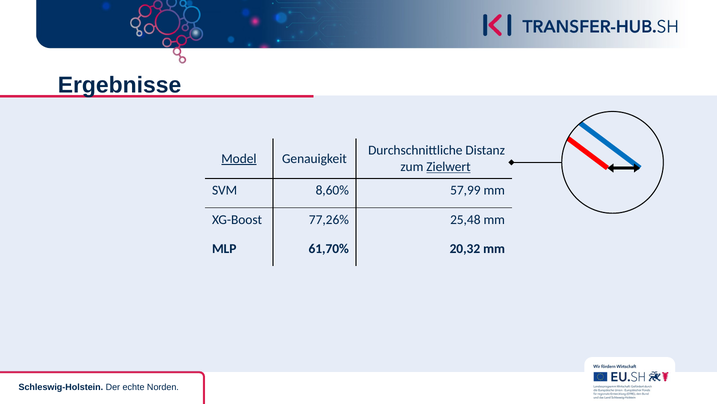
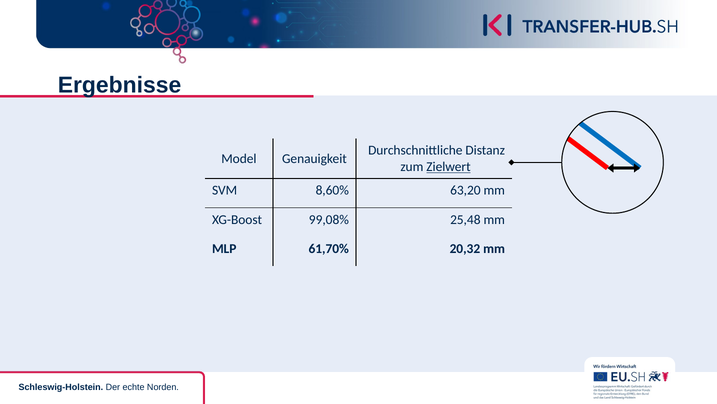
Model underline: present -> none
57,99: 57,99 -> 63,20
77,26%: 77,26% -> 99,08%
